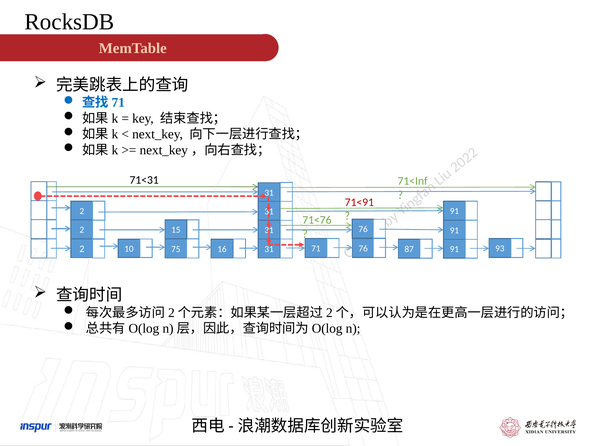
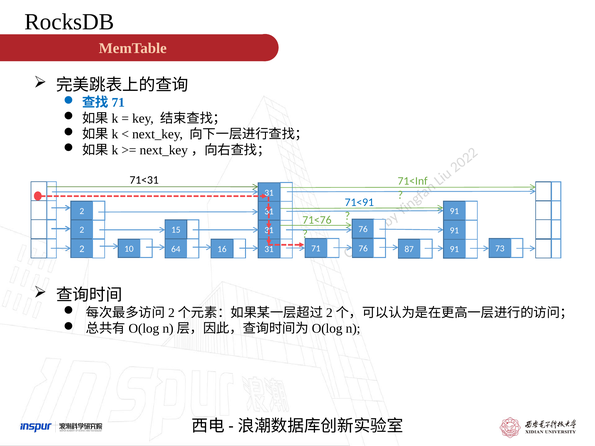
71<91 colour: red -> blue
75: 75 -> 64
93: 93 -> 73
